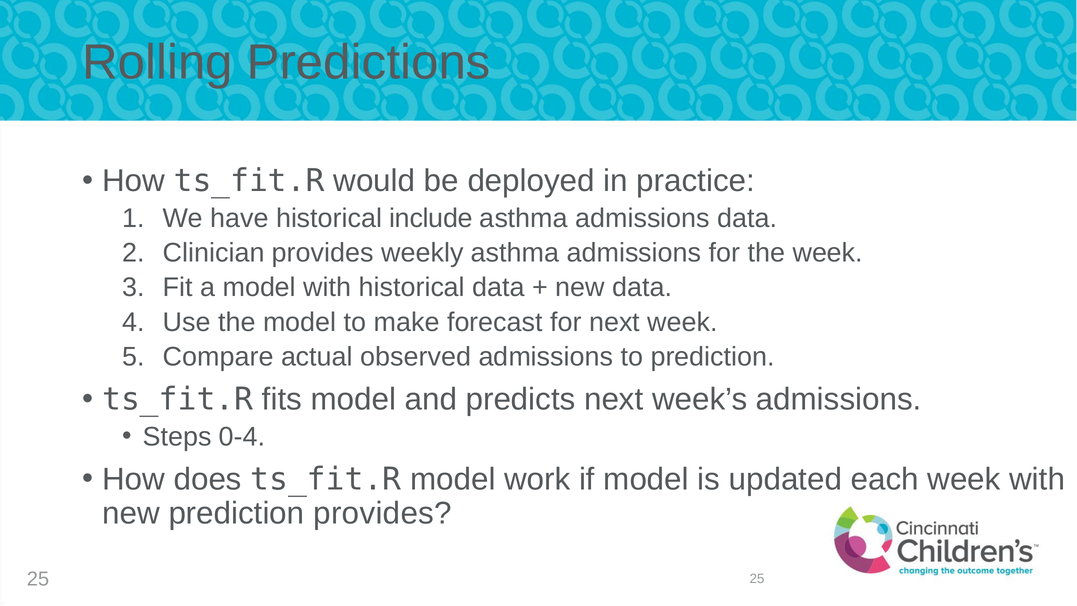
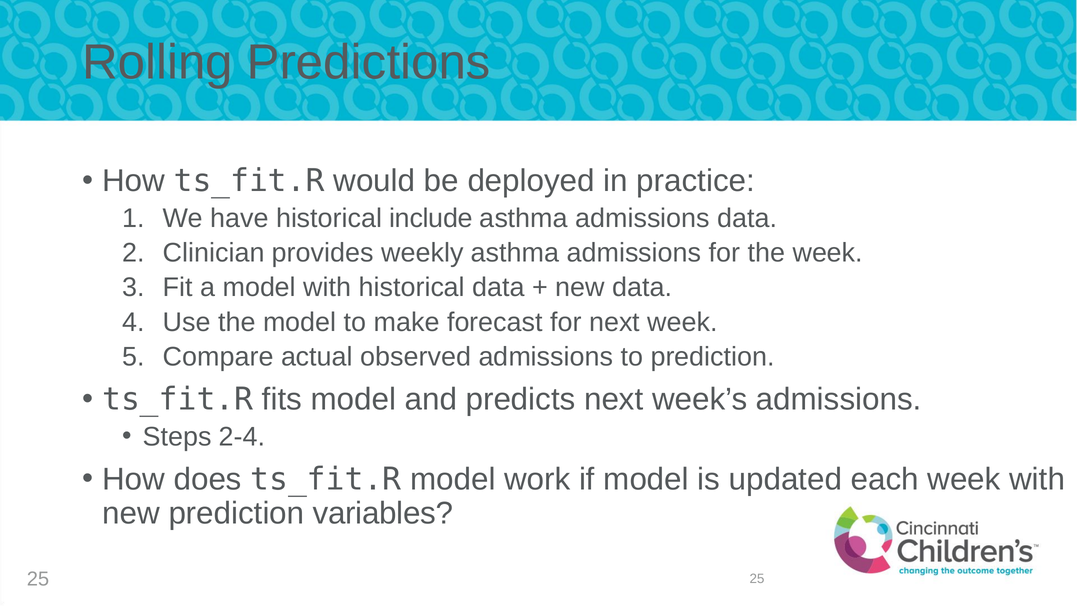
0-4: 0-4 -> 2-4
prediction provides: provides -> variables
